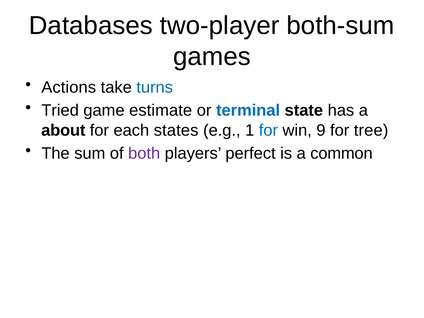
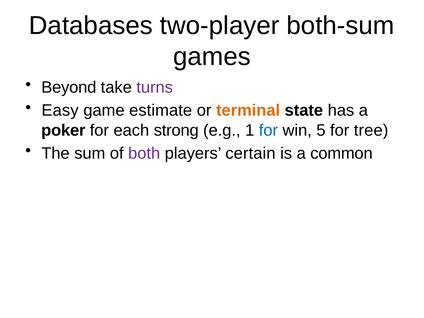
Actions: Actions -> Beyond
turns colour: blue -> purple
Tried: Tried -> Easy
terminal colour: blue -> orange
about: about -> poker
states: states -> strong
9: 9 -> 5
perfect: perfect -> certain
